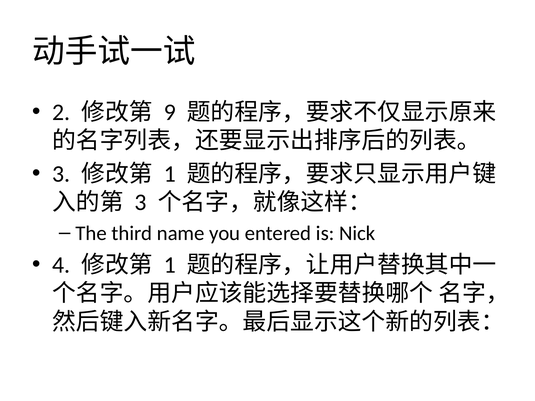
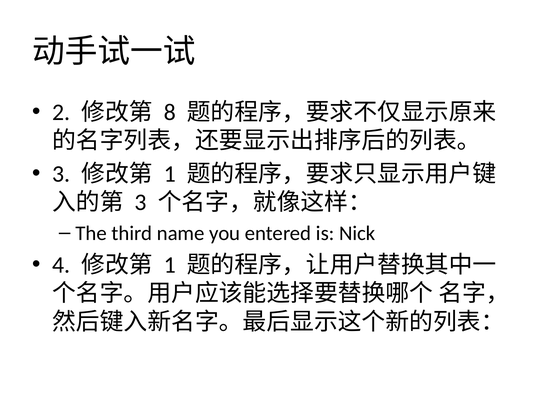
9: 9 -> 8
